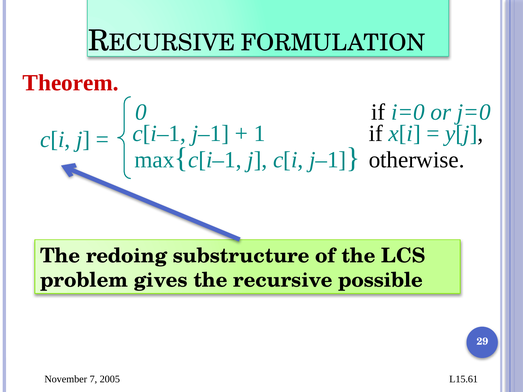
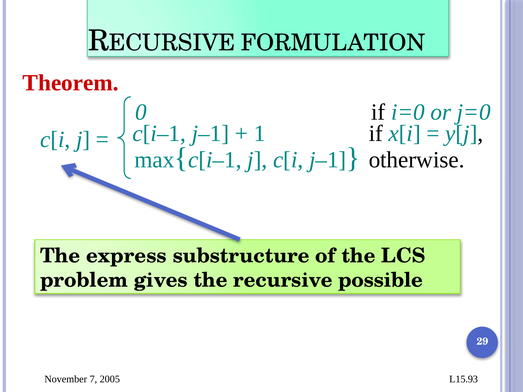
redoing: redoing -> express
L15.61: L15.61 -> L15.93
